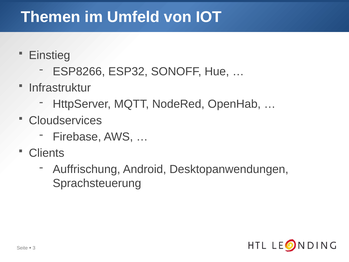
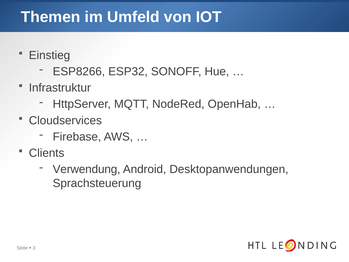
Auffrischung: Auffrischung -> Verwendung
